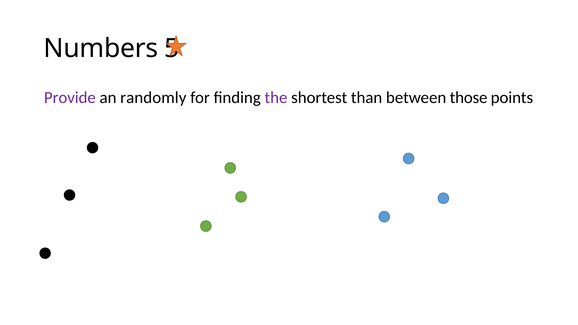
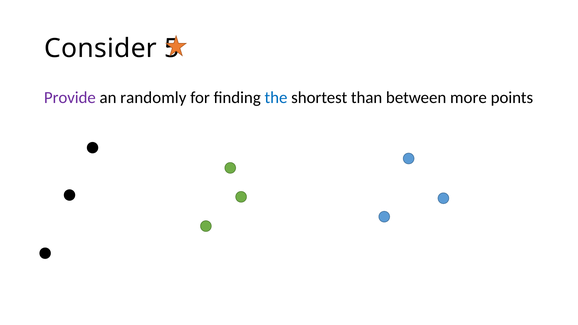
Numbers: Numbers -> Consider
the colour: purple -> blue
those: those -> more
